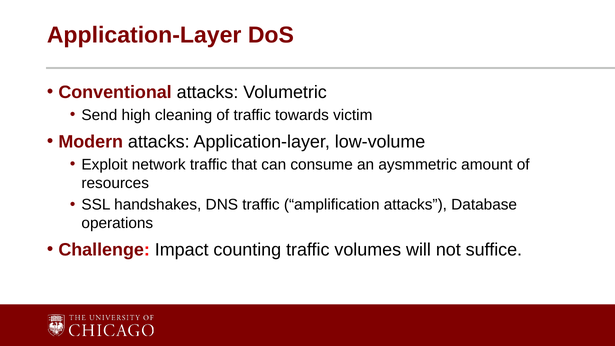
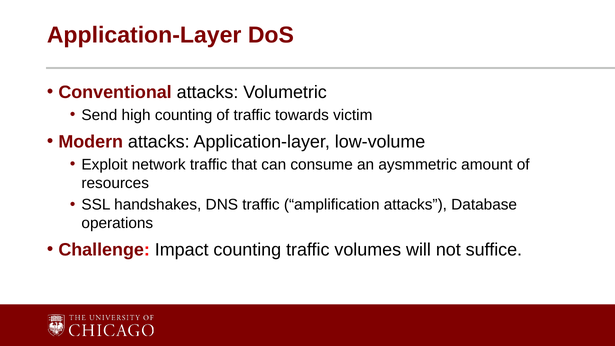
high cleaning: cleaning -> counting
